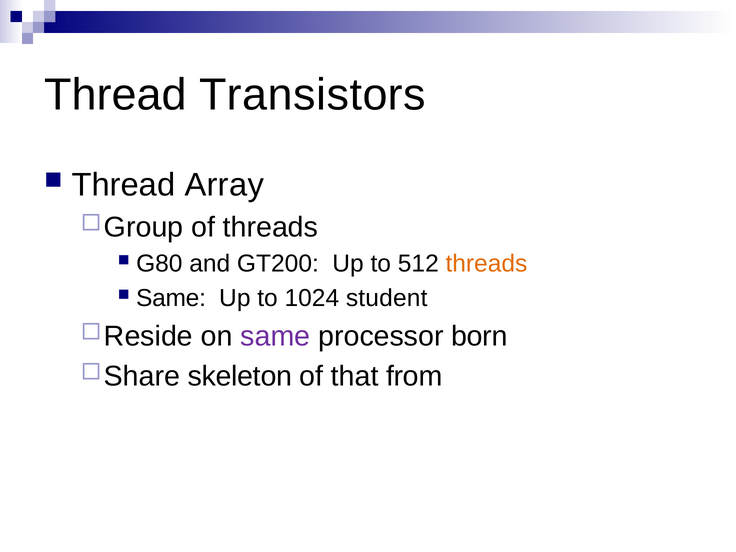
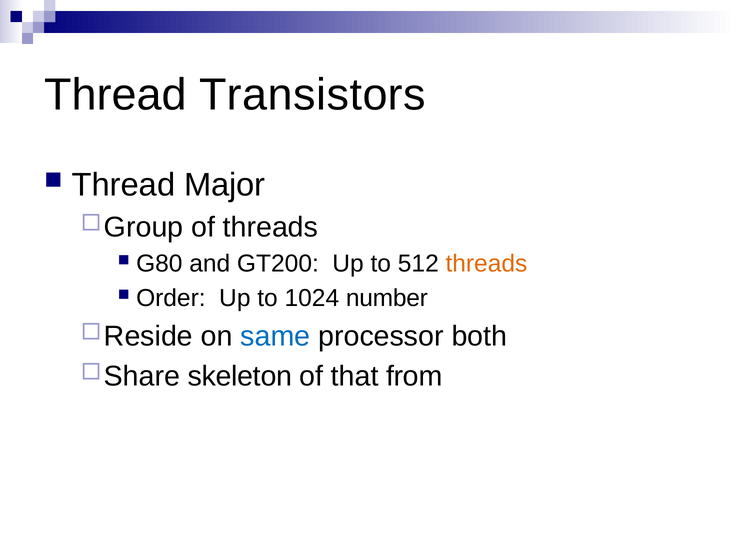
Array: Array -> Major
Same at (171, 298): Same -> Order
student: student -> number
same at (275, 336) colour: purple -> blue
born: born -> both
